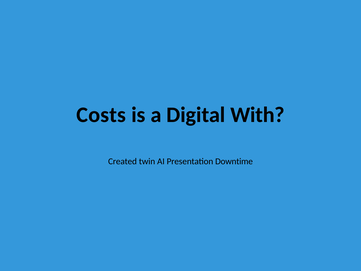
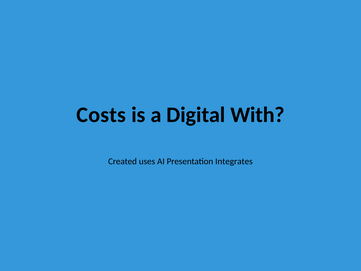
twin: twin -> uses
Downtime: Downtime -> Integrates
